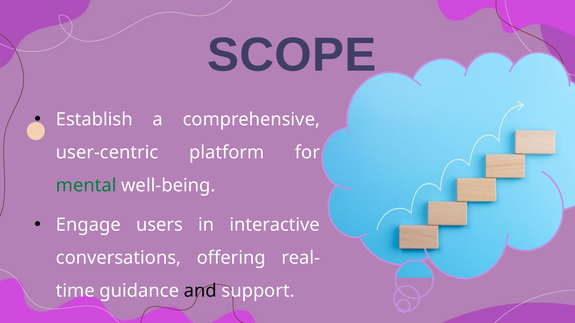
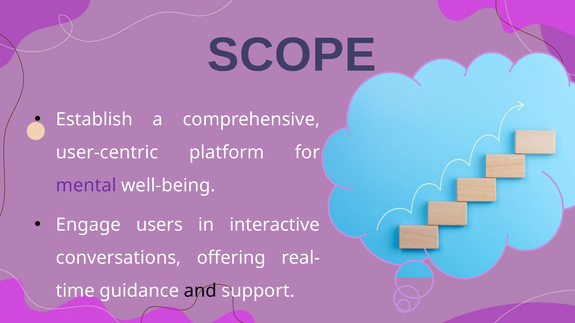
mental colour: green -> purple
